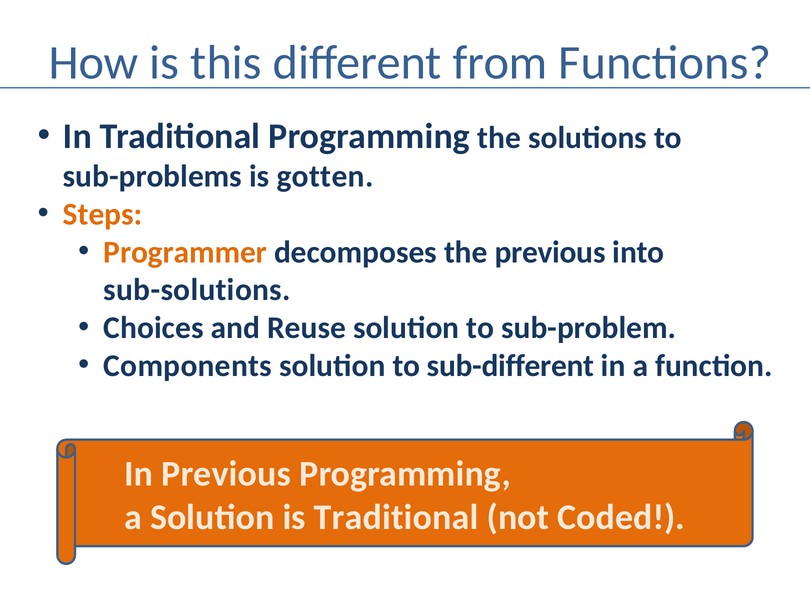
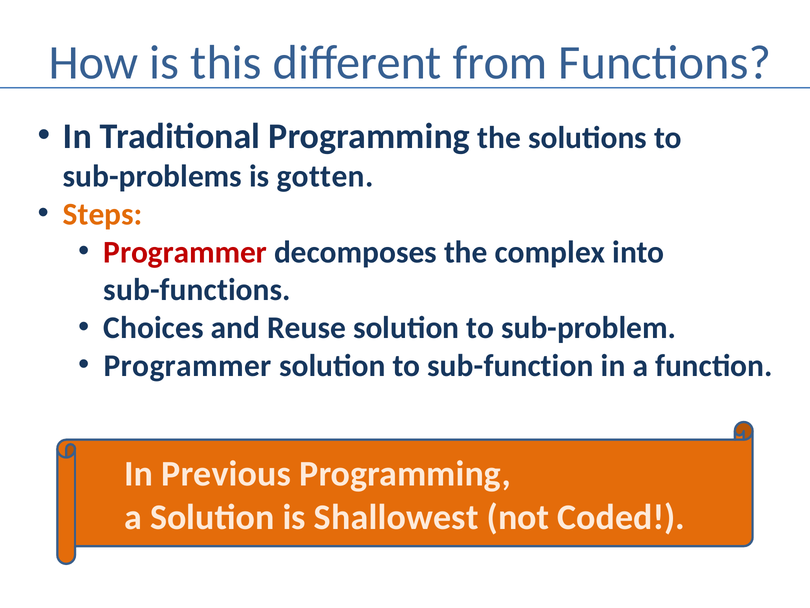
Programmer at (185, 252) colour: orange -> red
the previous: previous -> complex
sub-solutions: sub-solutions -> sub-functions
Components at (188, 365): Components -> Programmer
sub-different: sub-different -> sub-function
is Traditional: Traditional -> Shallowest
